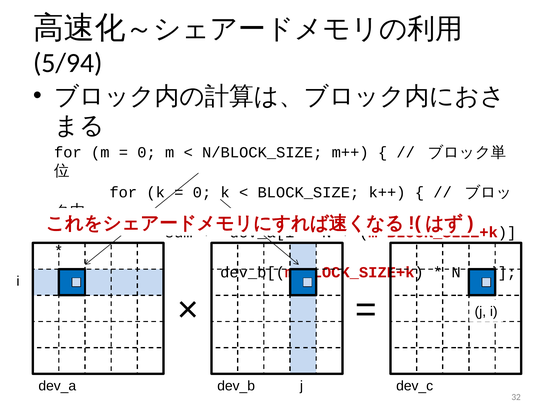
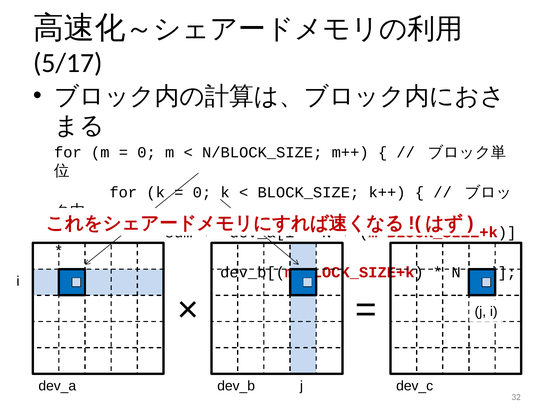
5/94: 5/94 -> 5/17
